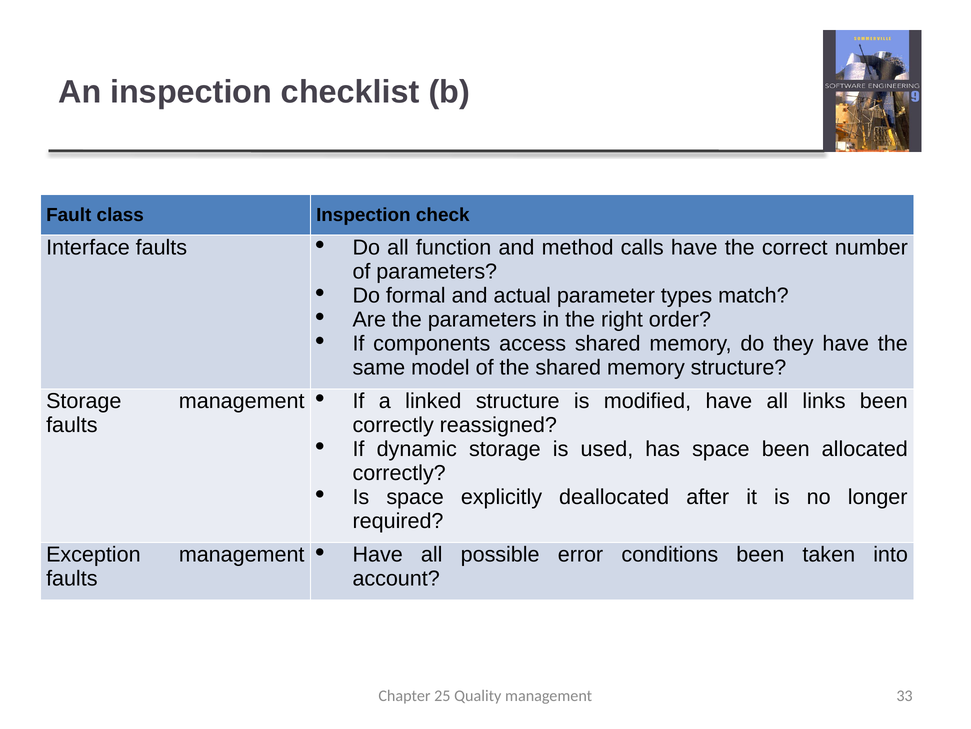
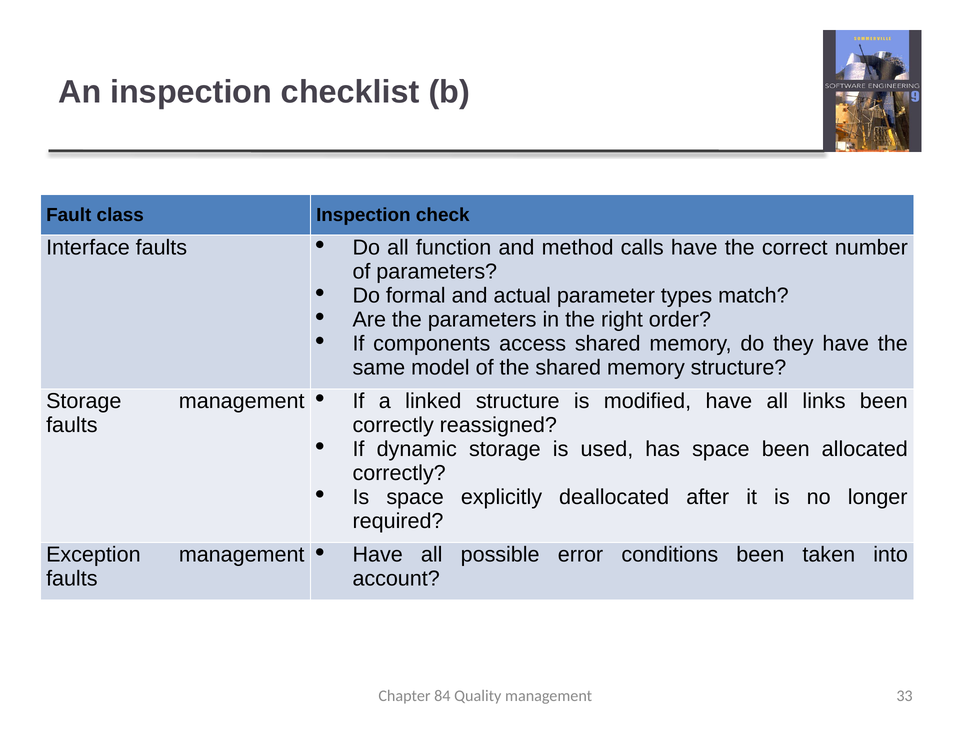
25: 25 -> 84
